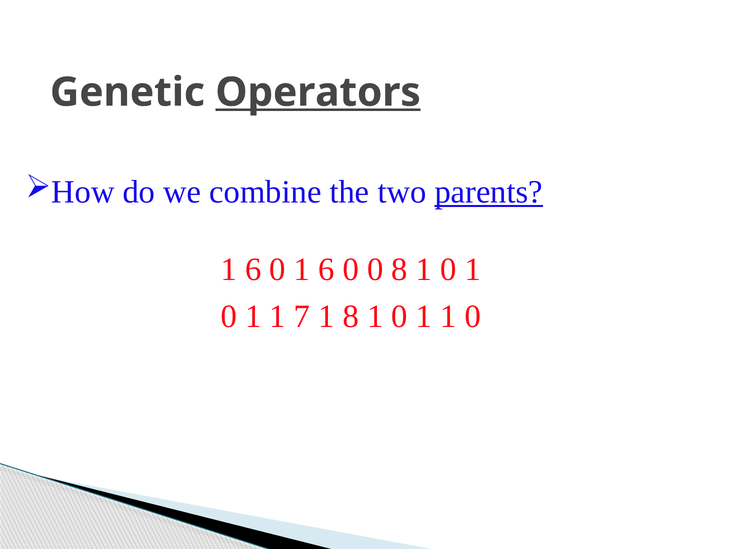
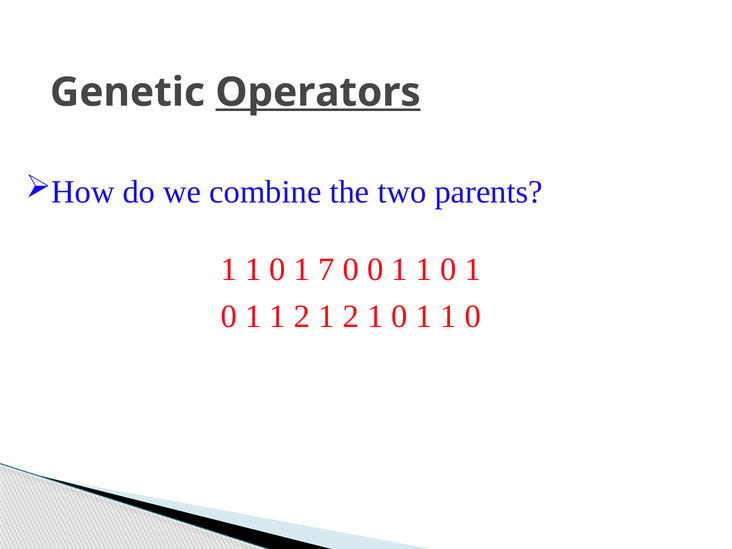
parents underline: present -> none
6 at (253, 270): 6 -> 1
0 1 6: 6 -> 7
0 0 8: 8 -> 1
1 1 7: 7 -> 2
8 at (351, 317): 8 -> 2
